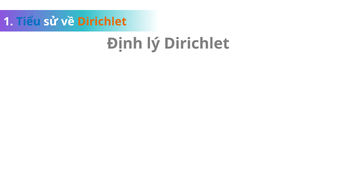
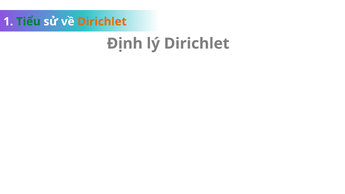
Tiểu colour: blue -> green
